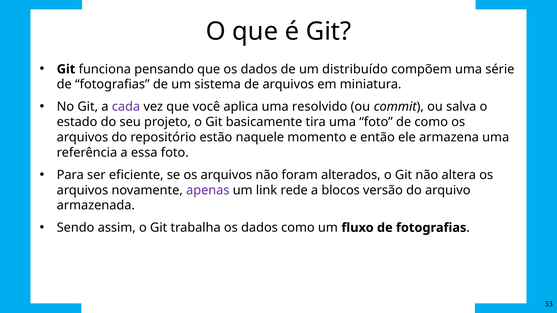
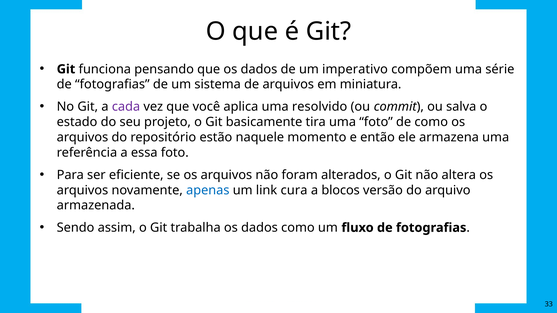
distribuído: distribuído -> imperativo
apenas colour: purple -> blue
rede: rede -> cura
